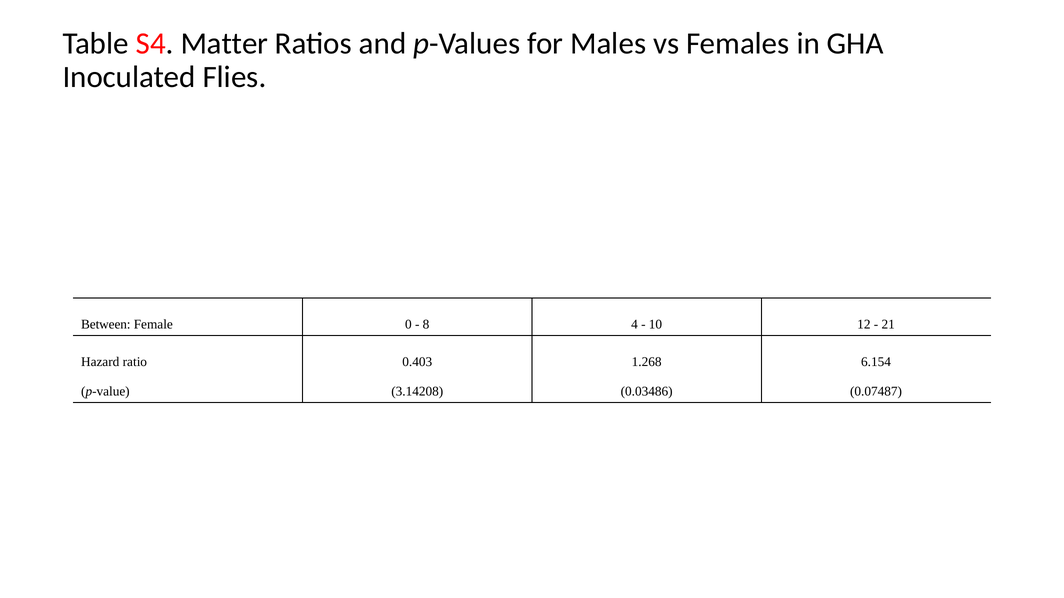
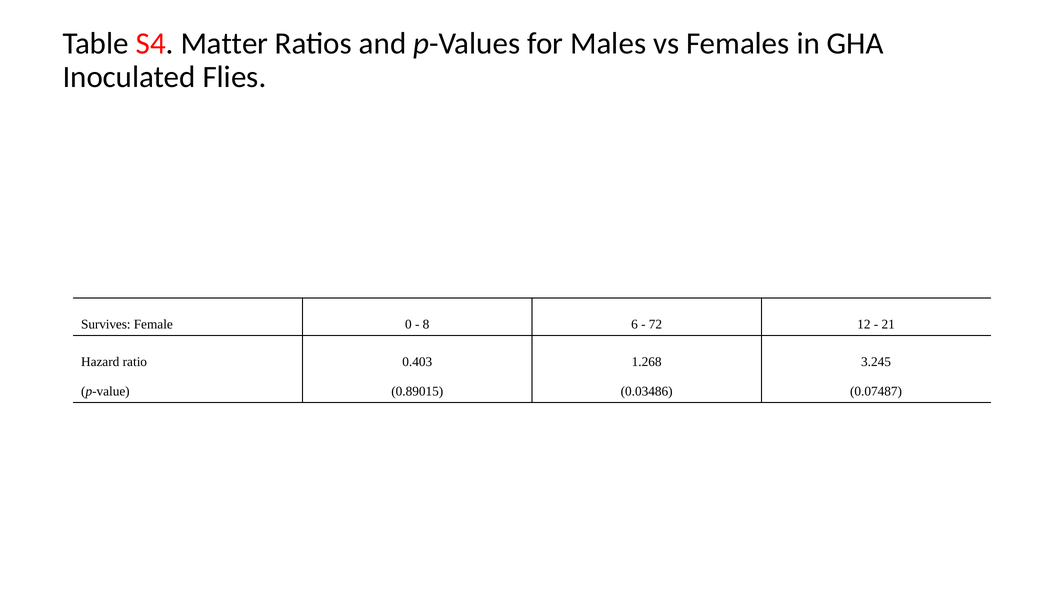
Between: Between -> Survives
4: 4 -> 6
10: 10 -> 72
6.154: 6.154 -> 3.245
3.14208: 3.14208 -> 0.89015
